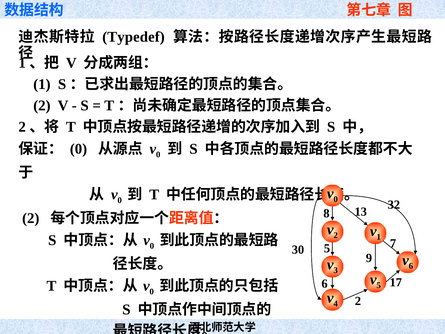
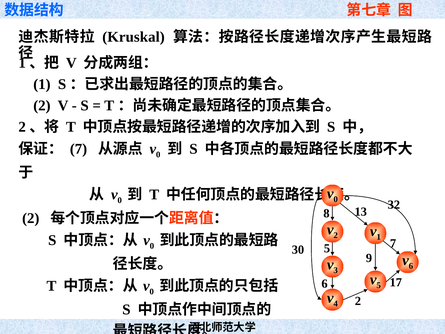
Typedef: Typedef -> Kruskal
0 at (78, 149): 0 -> 7
